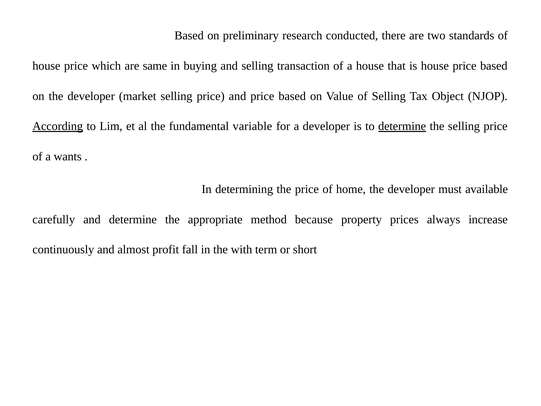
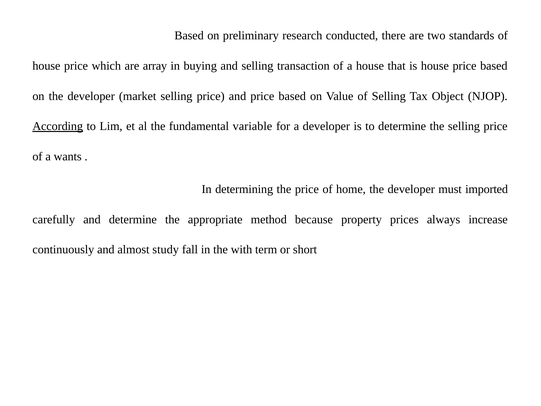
same: same -> array
determine at (402, 126) underline: present -> none
available: available -> imported
profit: profit -> study
